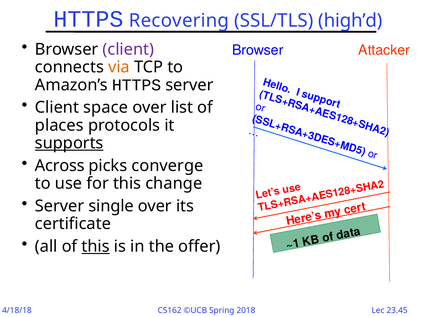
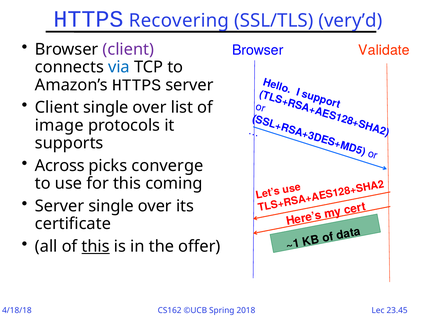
high’d: high’d -> very’d
Attacker: Attacker -> Validate
via colour: orange -> blue
Client space: space -> single
places: places -> image
supports underline: present -> none
change: change -> coming
